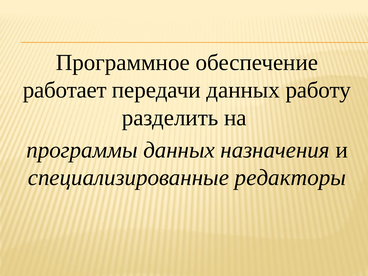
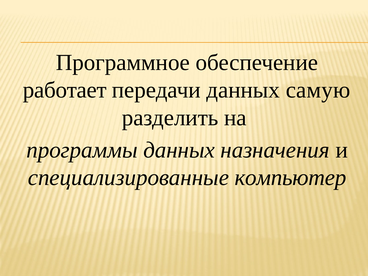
работу: работу -> самую
редакторы: редакторы -> компьютер
